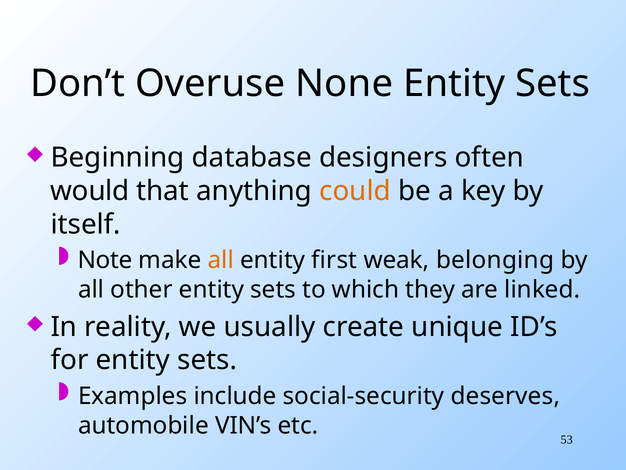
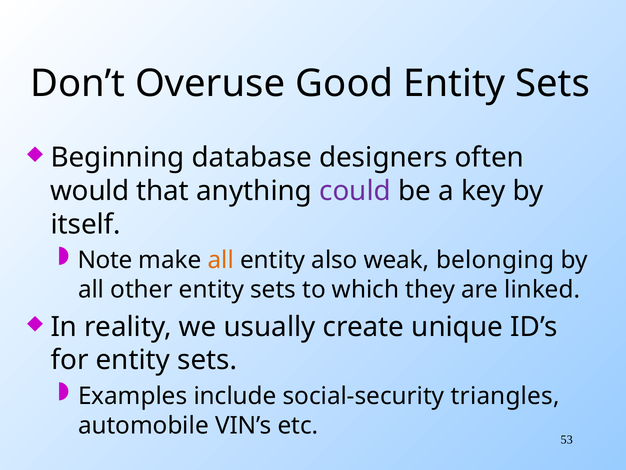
None: None -> Good
could colour: orange -> purple
first: first -> also
deserves: deserves -> triangles
